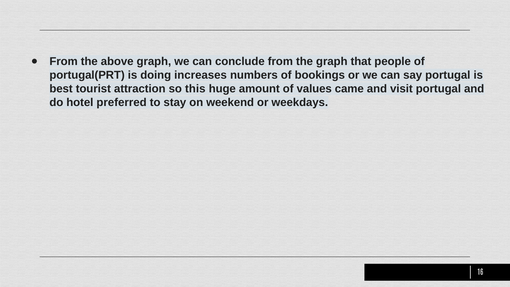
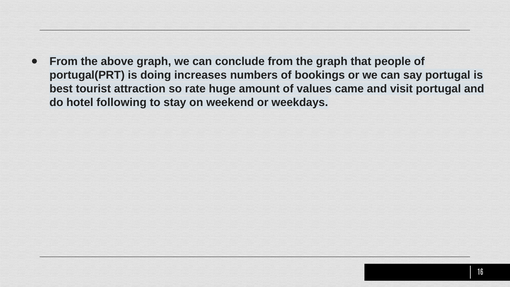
this: this -> rate
preferred: preferred -> following
